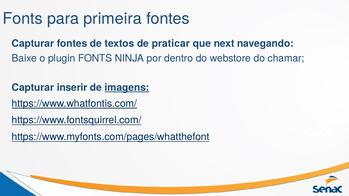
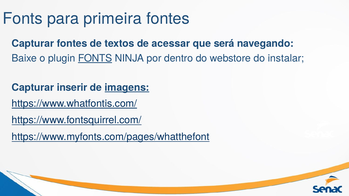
praticar: praticar -> acessar
next: next -> será
FONTS at (95, 58) underline: none -> present
chamar: chamar -> instalar
